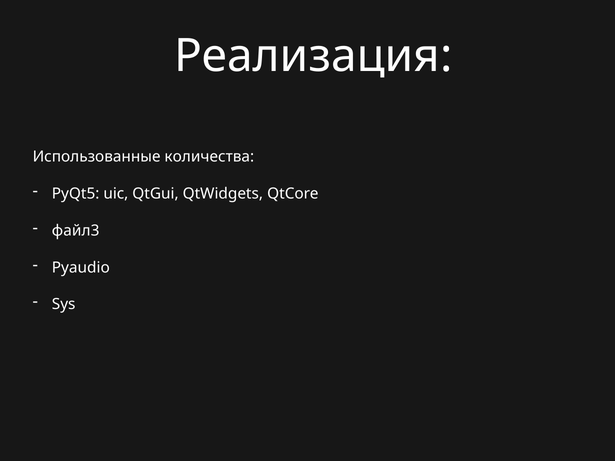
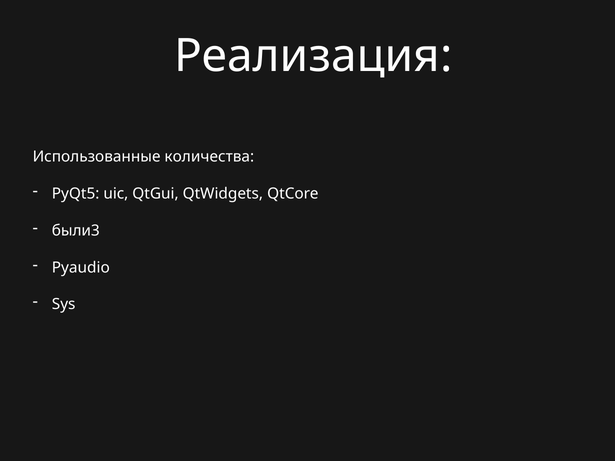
файл3: файл3 -> были3
